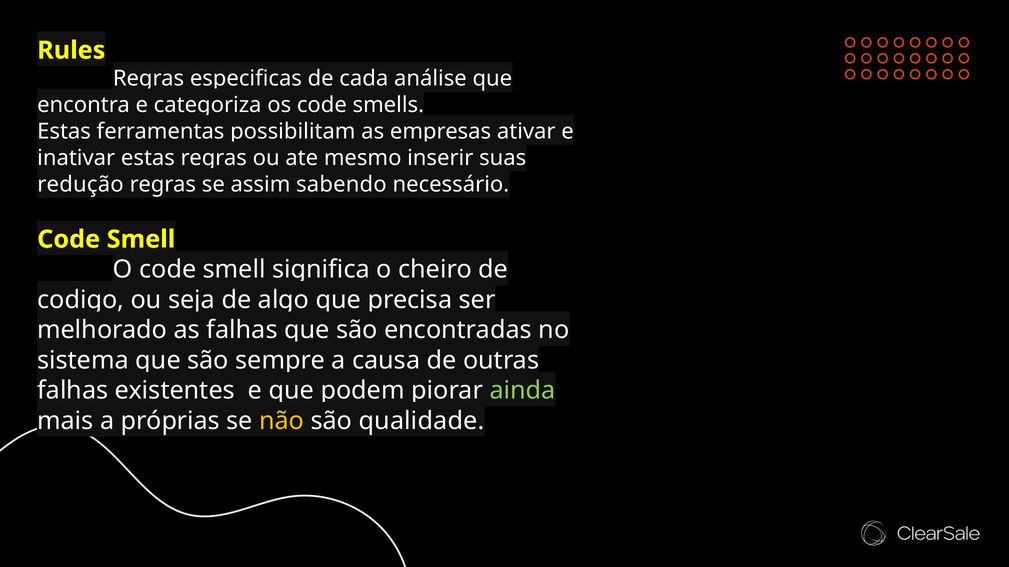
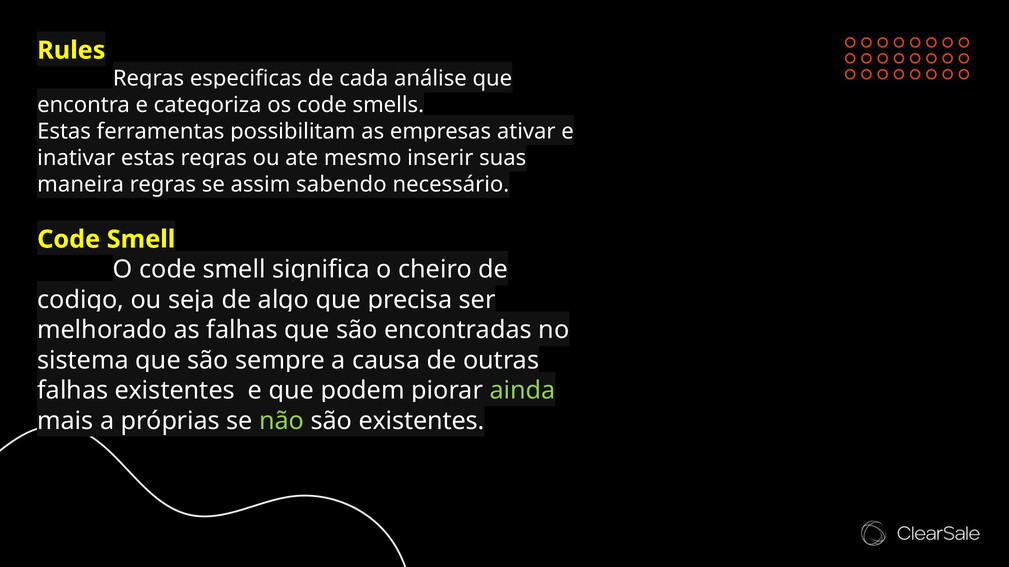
redução: redução -> maneira
não colour: yellow -> light green
são qualidade: qualidade -> existentes
